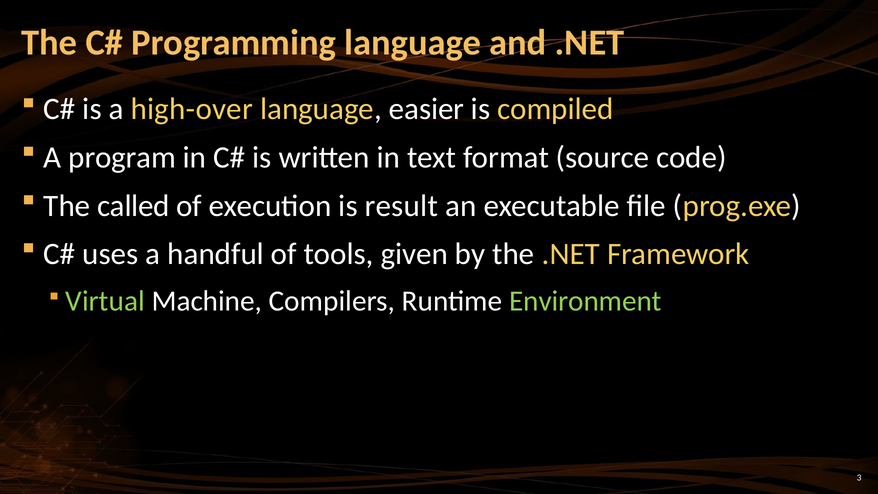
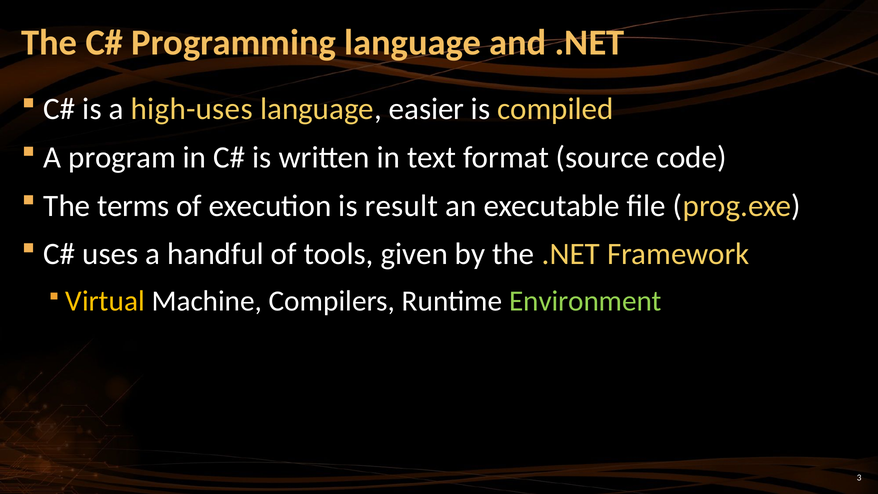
high-over: high-over -> high-uses
called: called -> terms
Virtual colour: light green -> yellow
